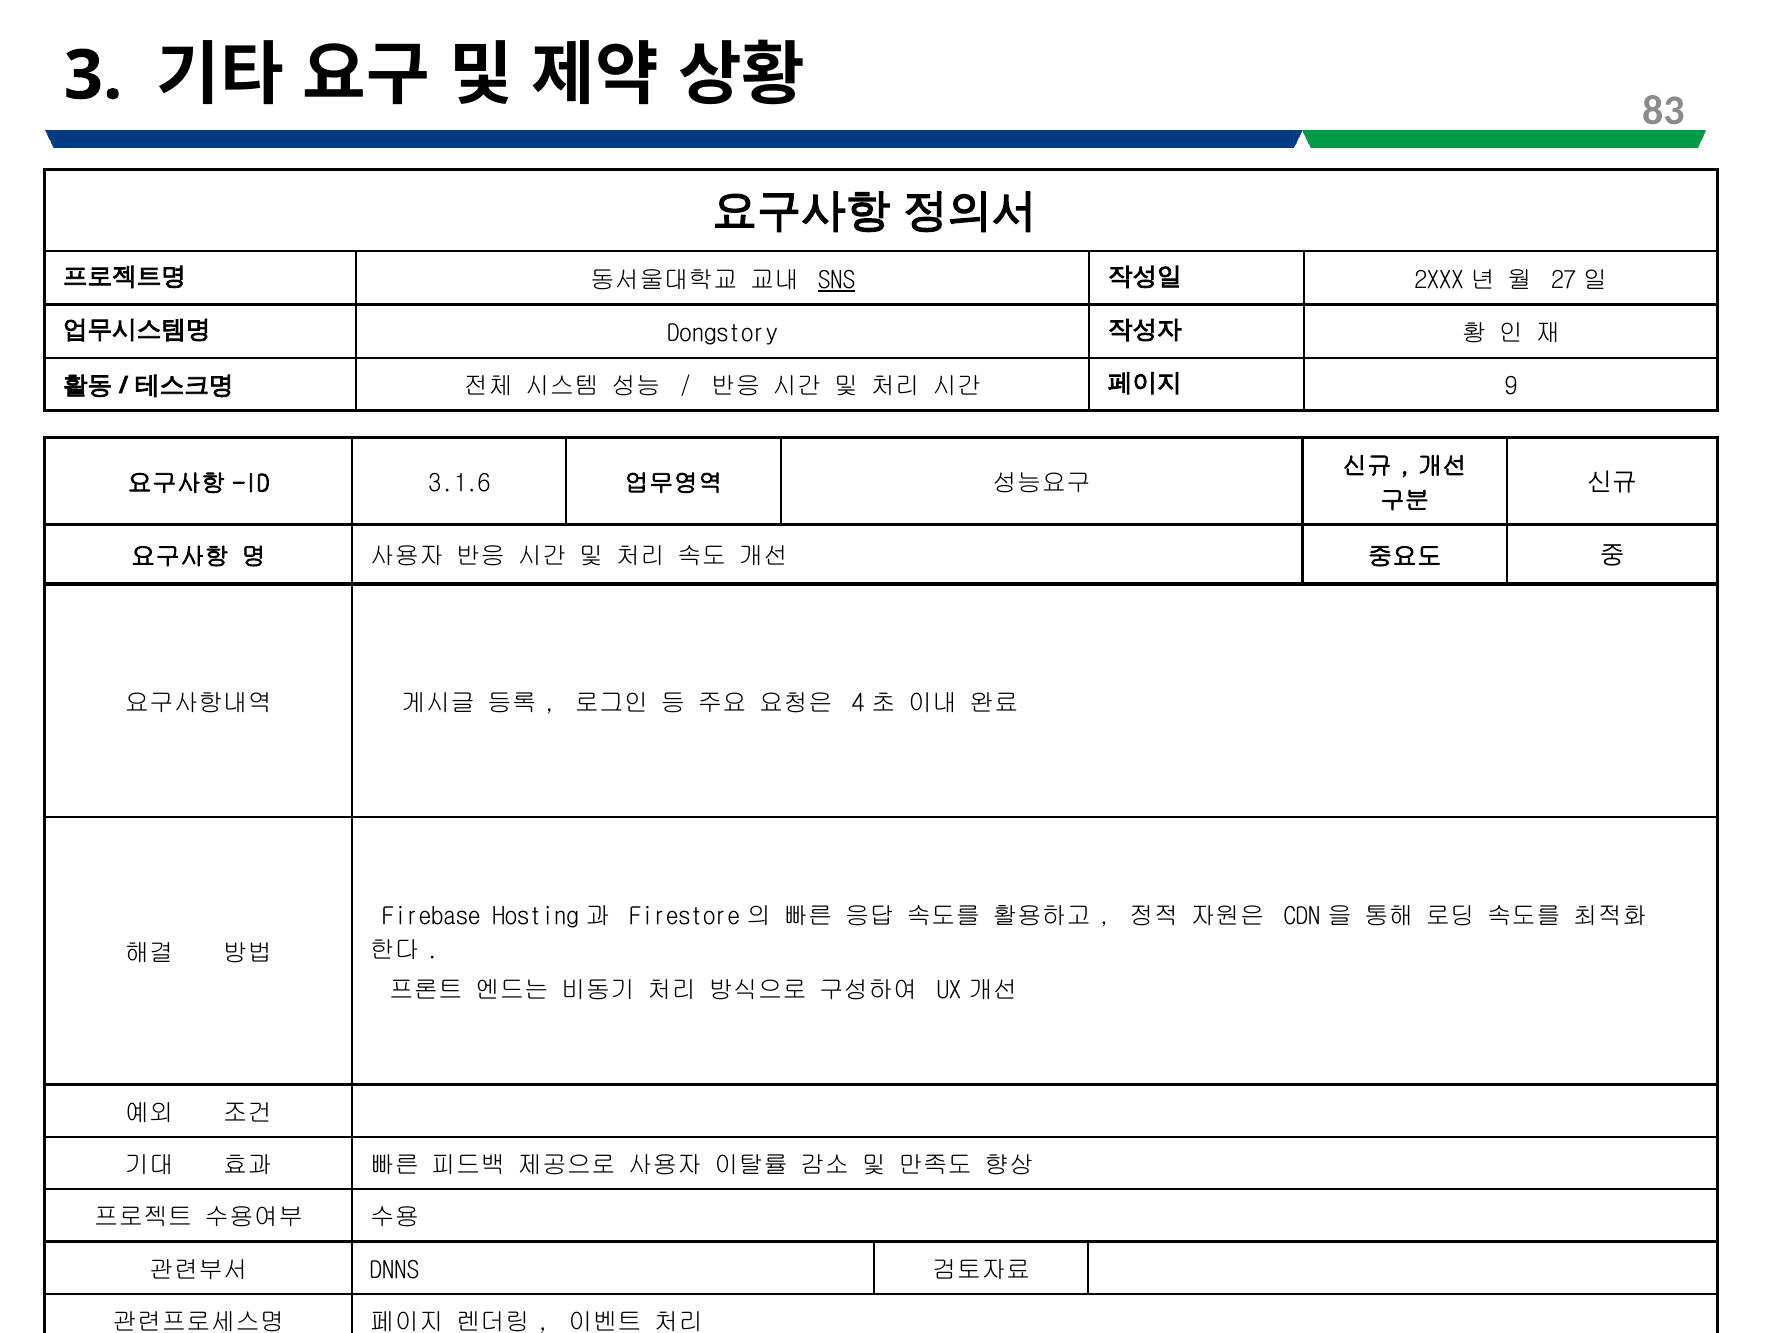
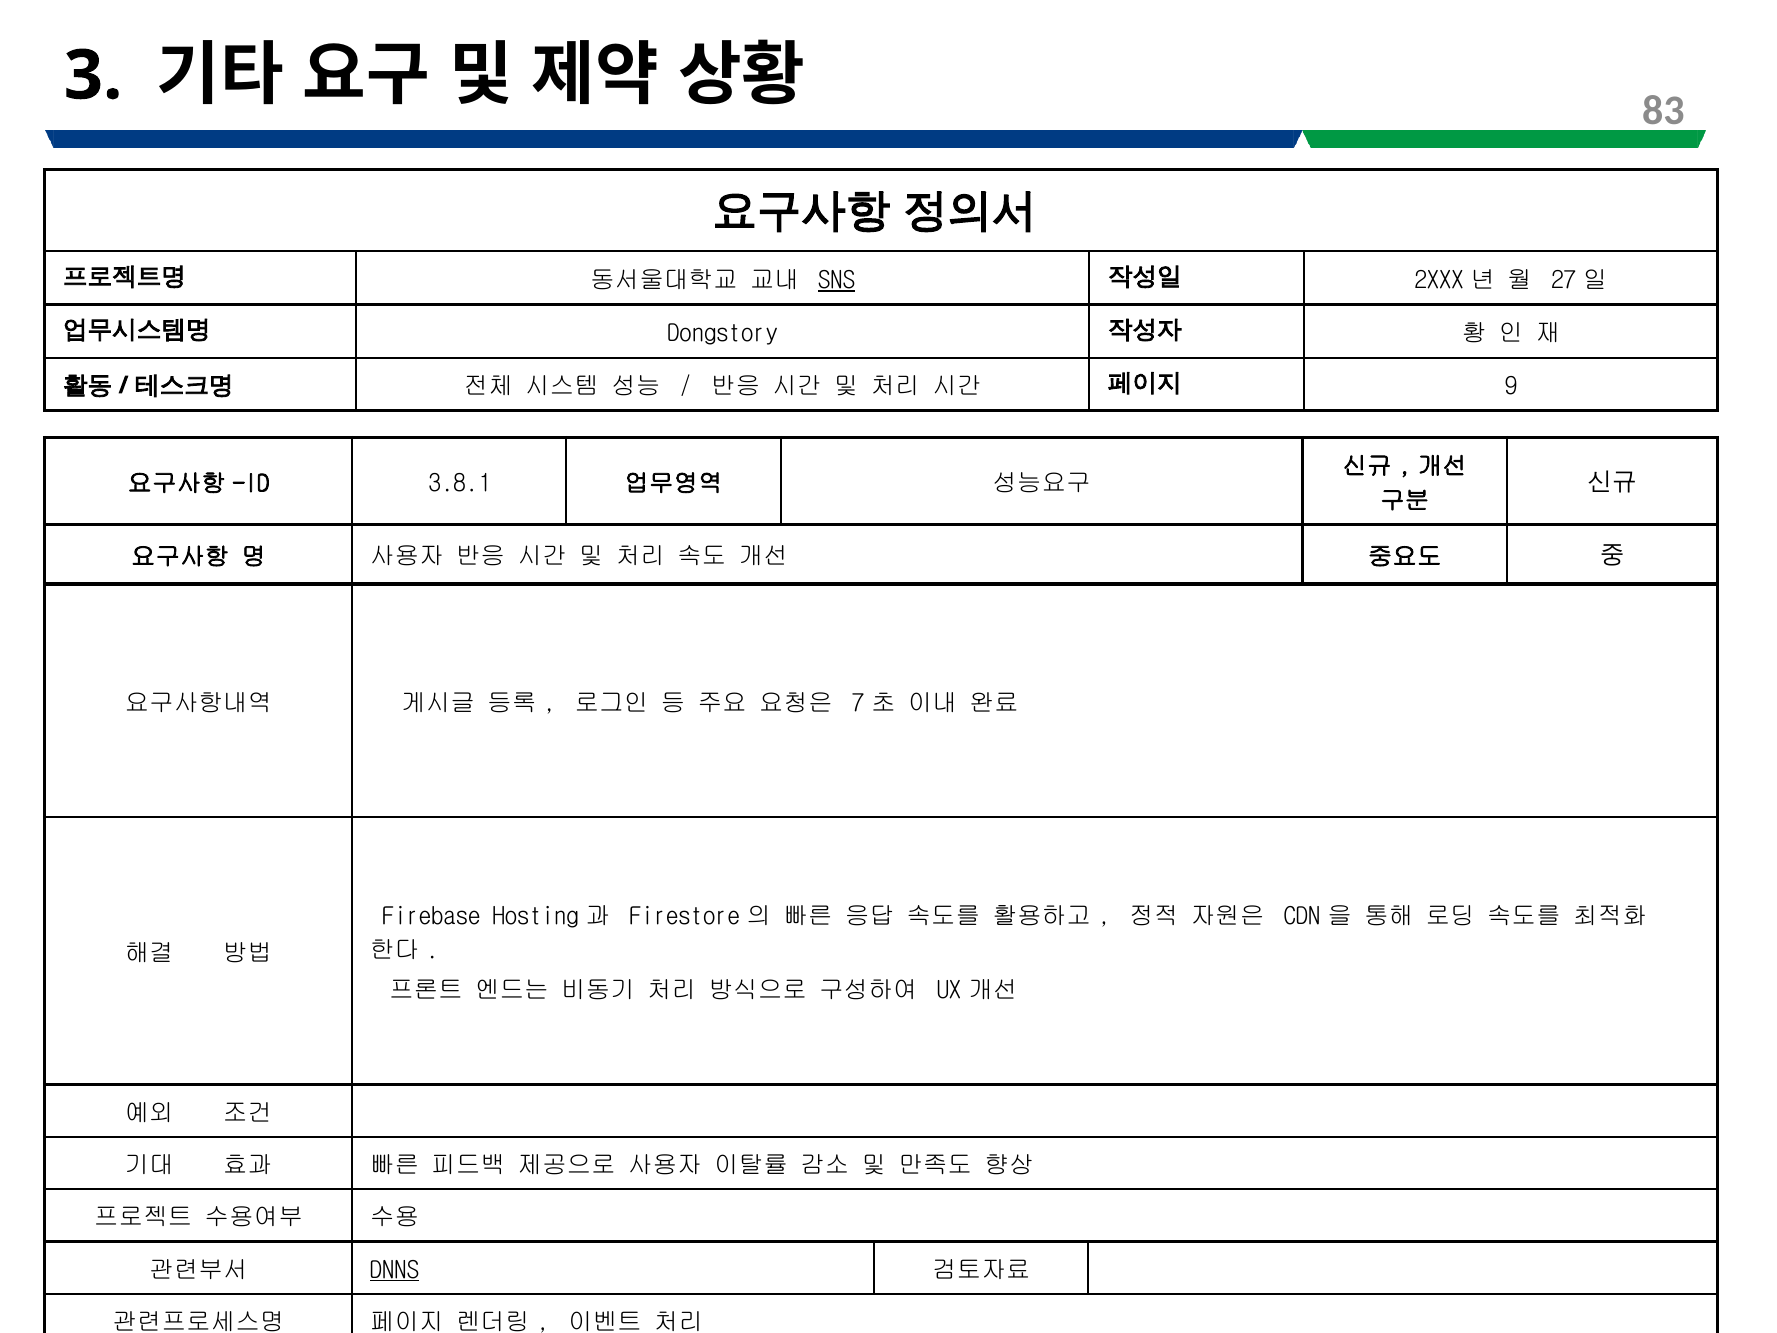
3.1.6: 3.1.6 -> 3.8.1
4: 4 -> 7
DNNS underline: none -> present
